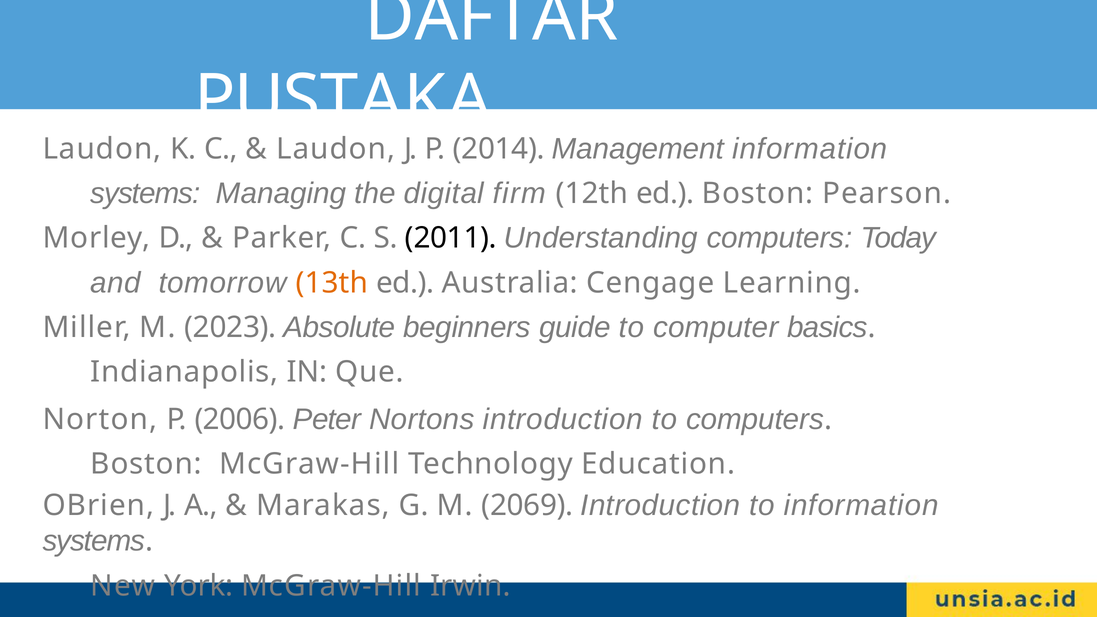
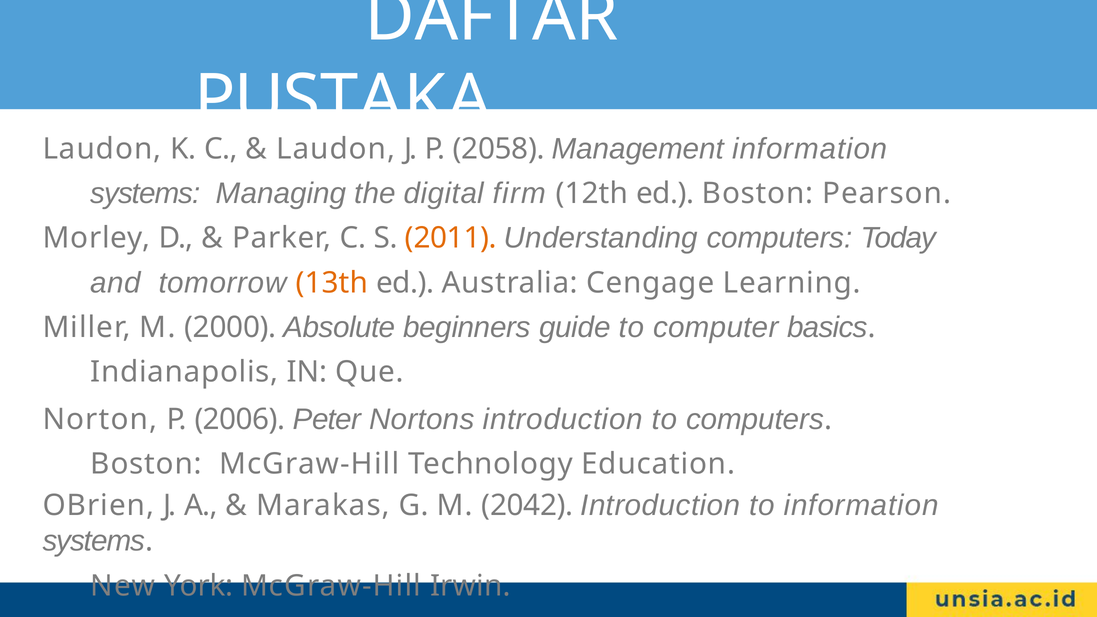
2014: 2014 -> 2058
2011 colour: black -> orange
2023: 2023 -> 2000
2069: 2069 -> 2042
